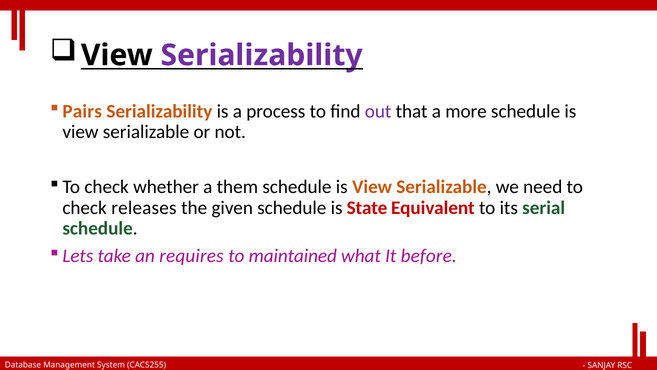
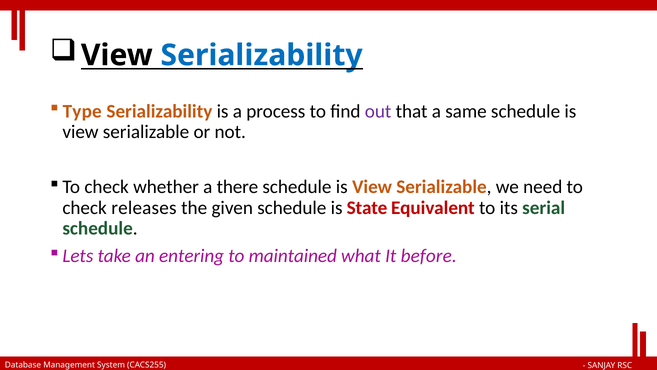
Serializability at (262, 55) colour: purple -> blue
Pairs: Pairs -> Type
more: more -> same
them: them -> there
requires: requires -> entering
